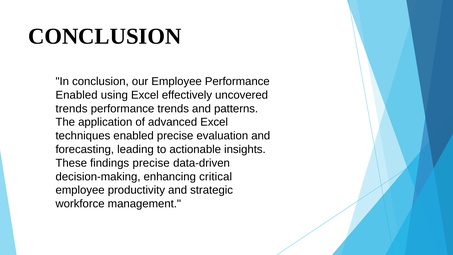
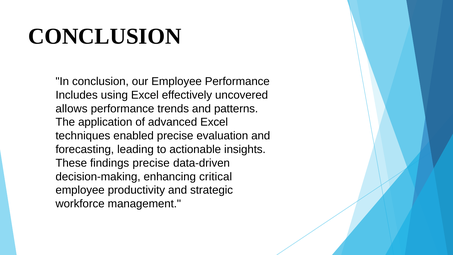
Enabled at (77, 95): Enabled -> Includes
trends at (72, 109): trends -> allows
